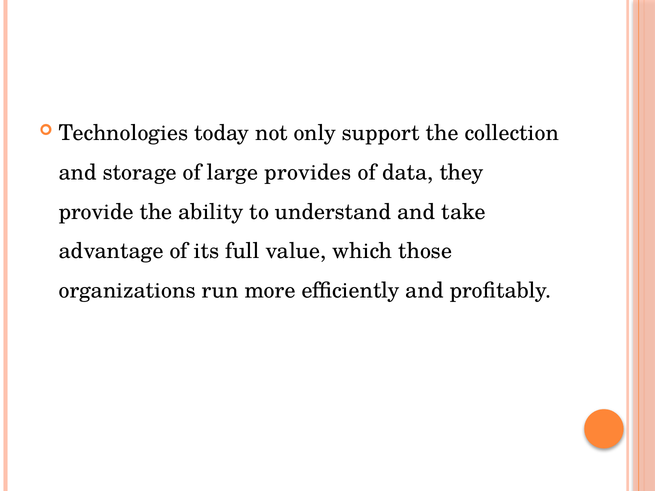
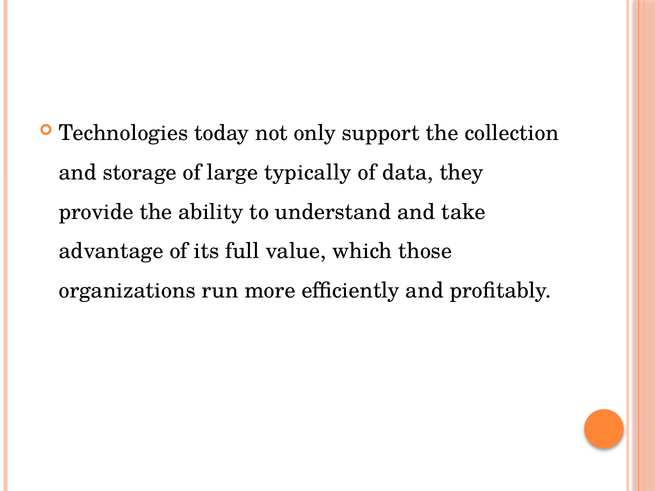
provides: provides -> typically
